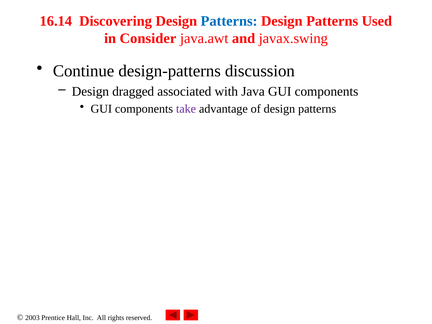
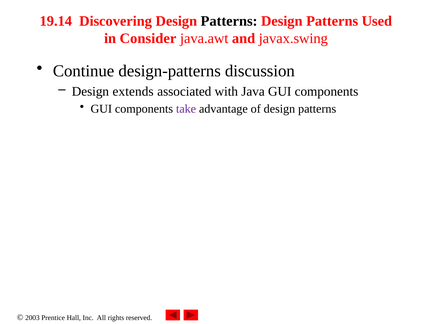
16.14: 16.14 -> 19.14
Patterns at (229, 21) colour: blue -> black
dragged: dragged -> extends
